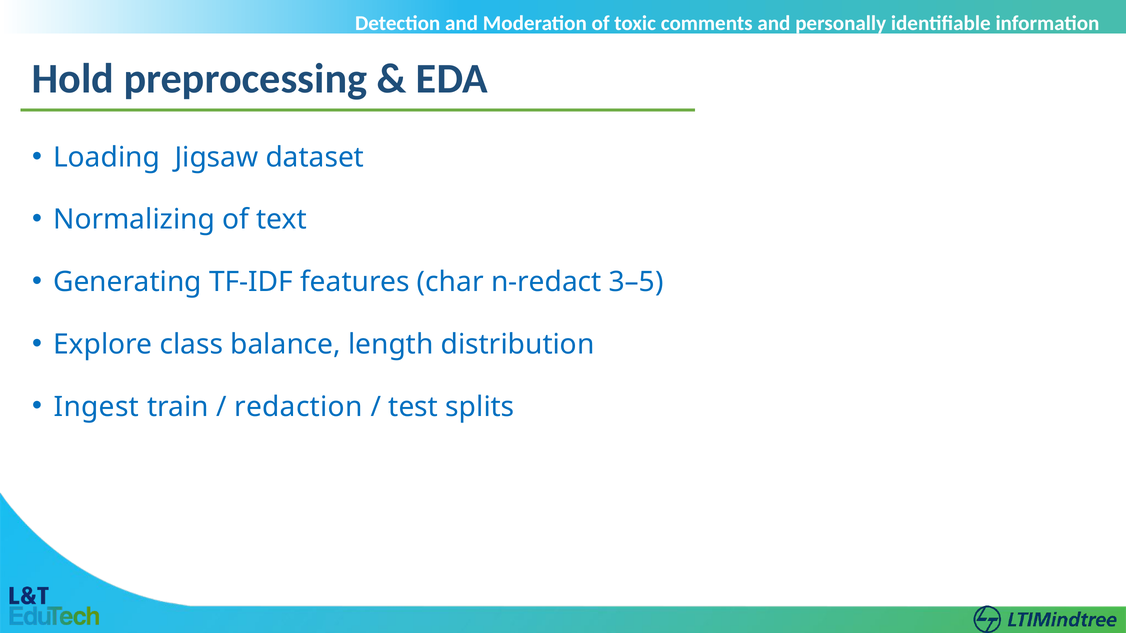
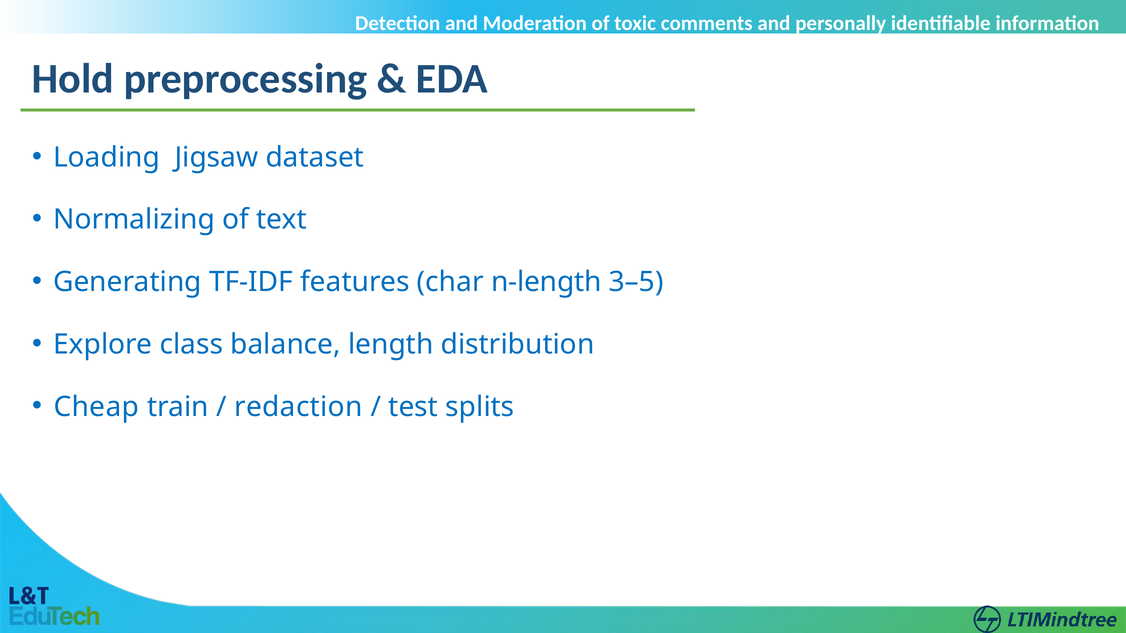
n-redact: n-redact -> n-length
Ingest: Ingest -> Cheap
